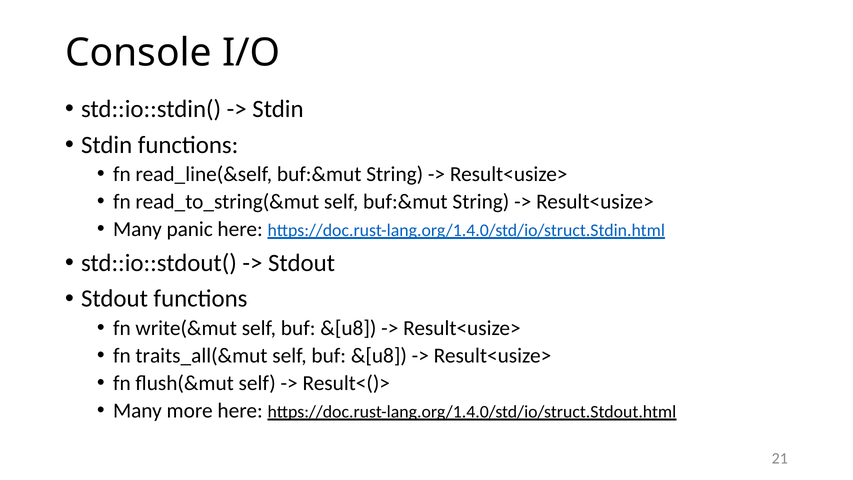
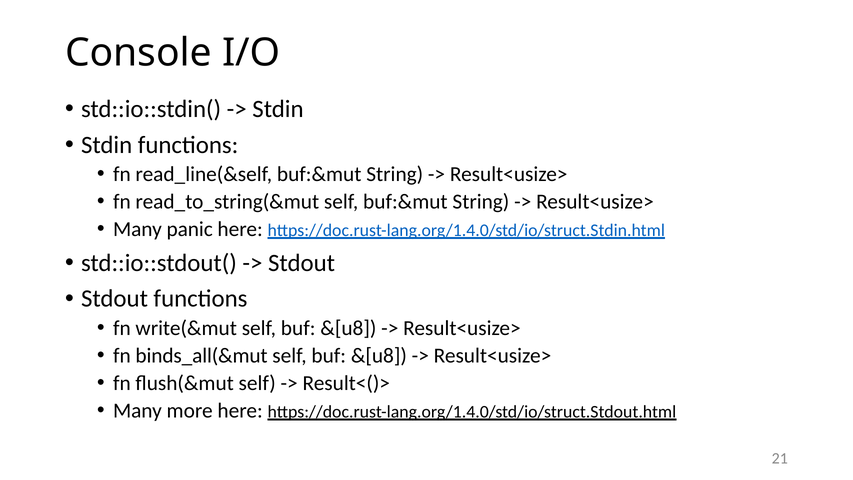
traits_all(&mut: traits_all(&mut -> binds_all(&mut
